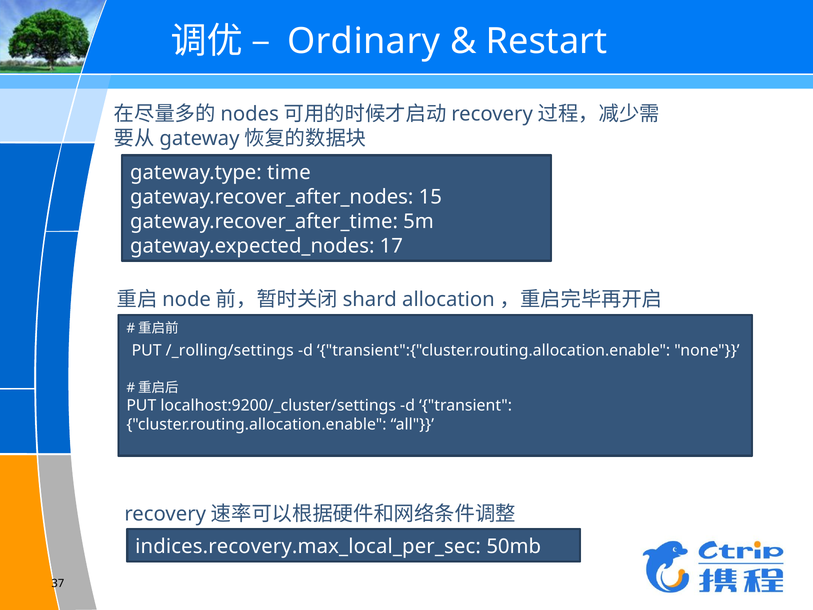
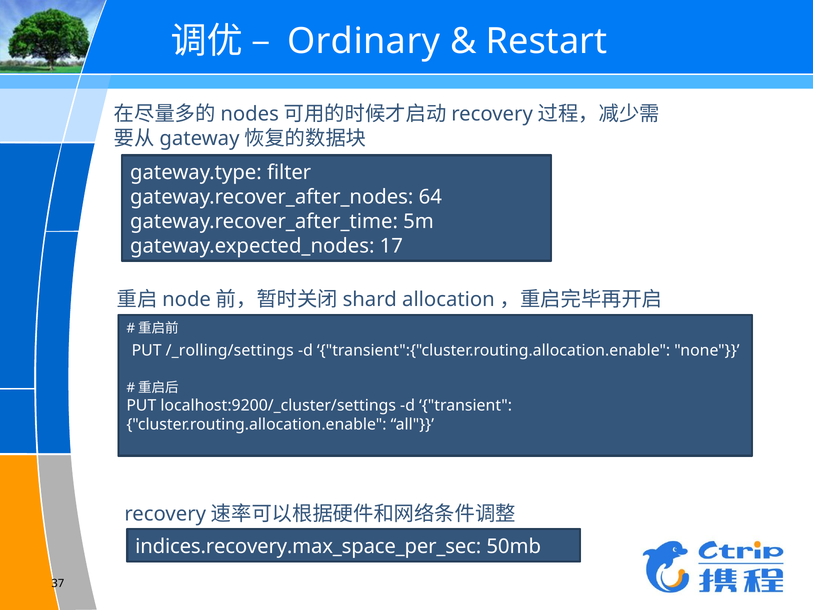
time: time -> filter
15: 15 -> 64
indices.recovery.max_local_per_sec: indices.recovery.max_local_per_sec -> indices.recovery.max_space_per_sec
